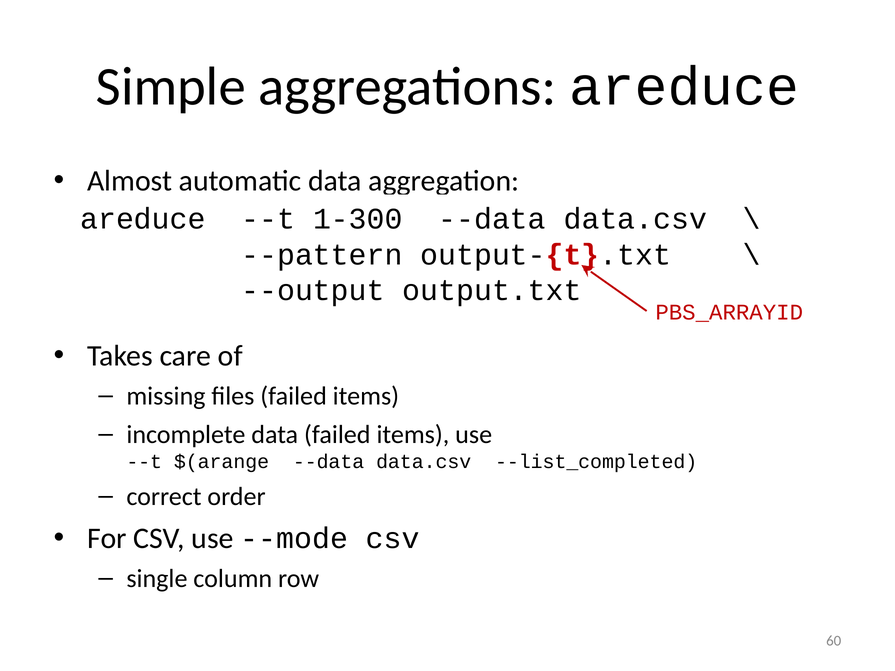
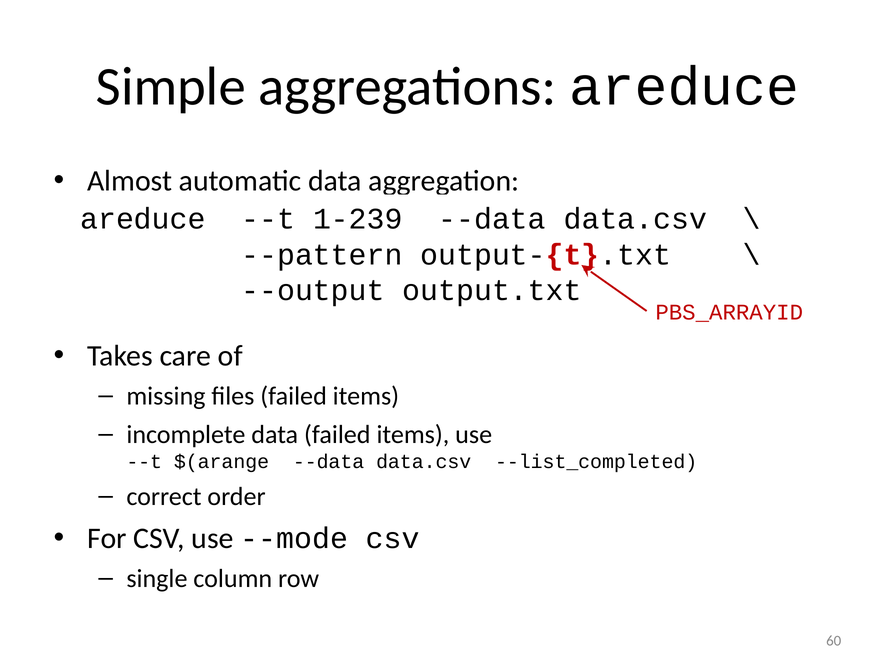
1-300: 1-300 -> 1-239
